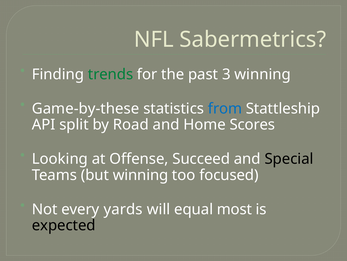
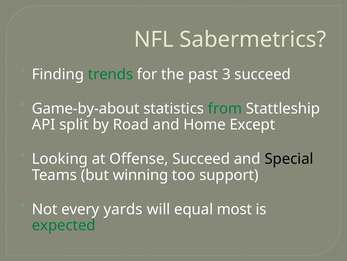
3 winning: winning -> succeed
Game-by-these: Game-by-these -> Game-by-about
from colour: blue -> green
Scores: Scores -> Except
focused: focused -> support
expected colour: black -> green
